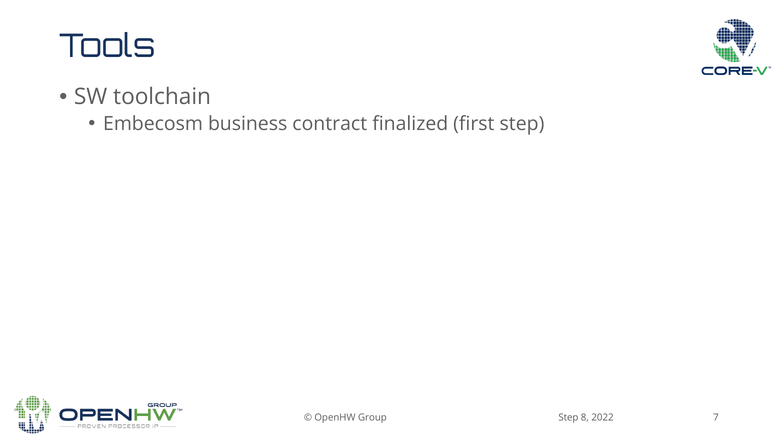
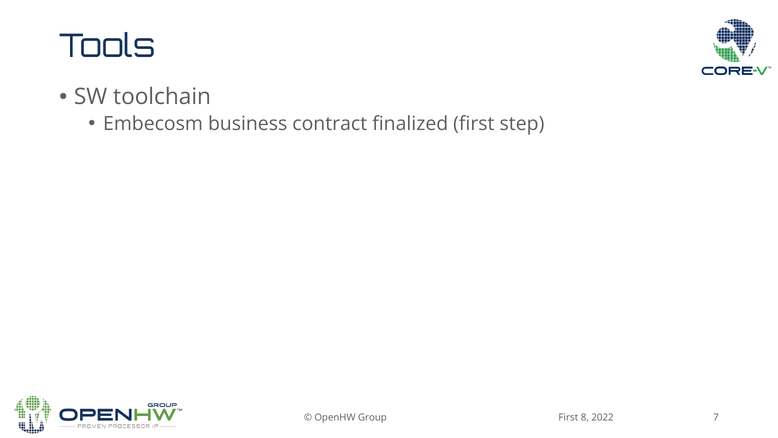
Step at (568, 417): Step -> First
